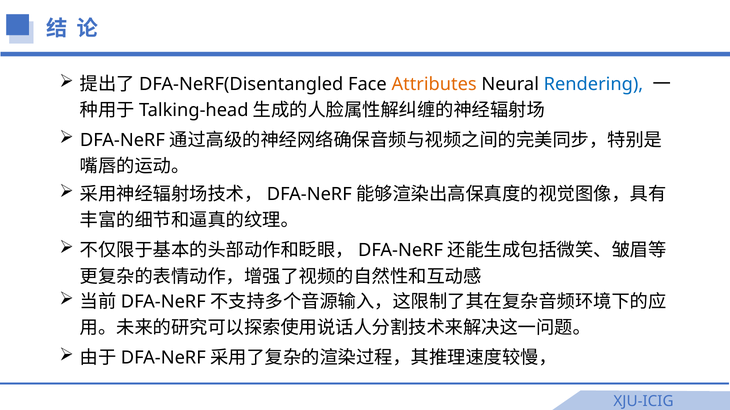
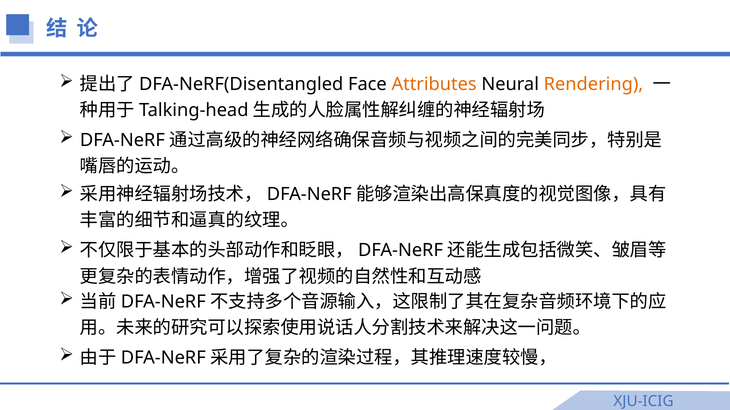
Rendering colour: blue -> orange
